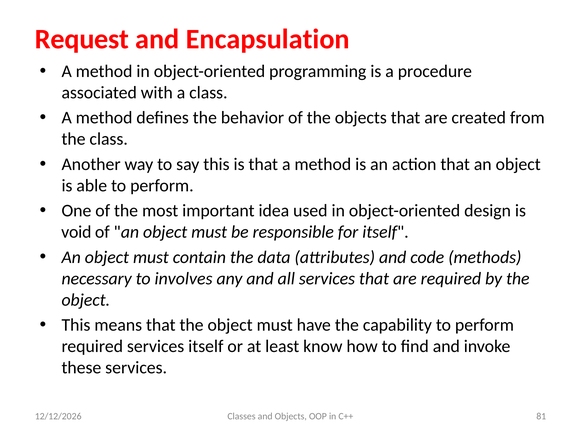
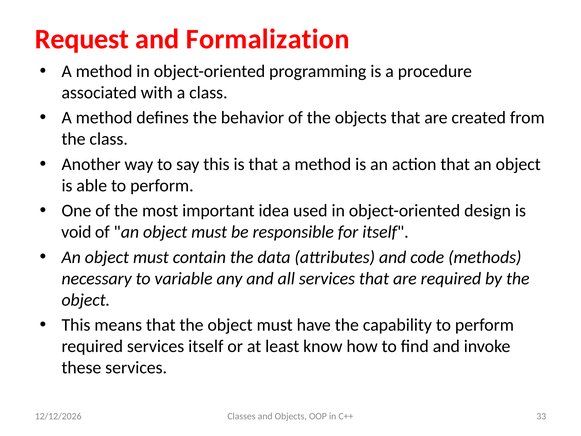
Encapsulation: Encapsulation -> Formalization
involves: involves -> variable
81: 81 -> 33
